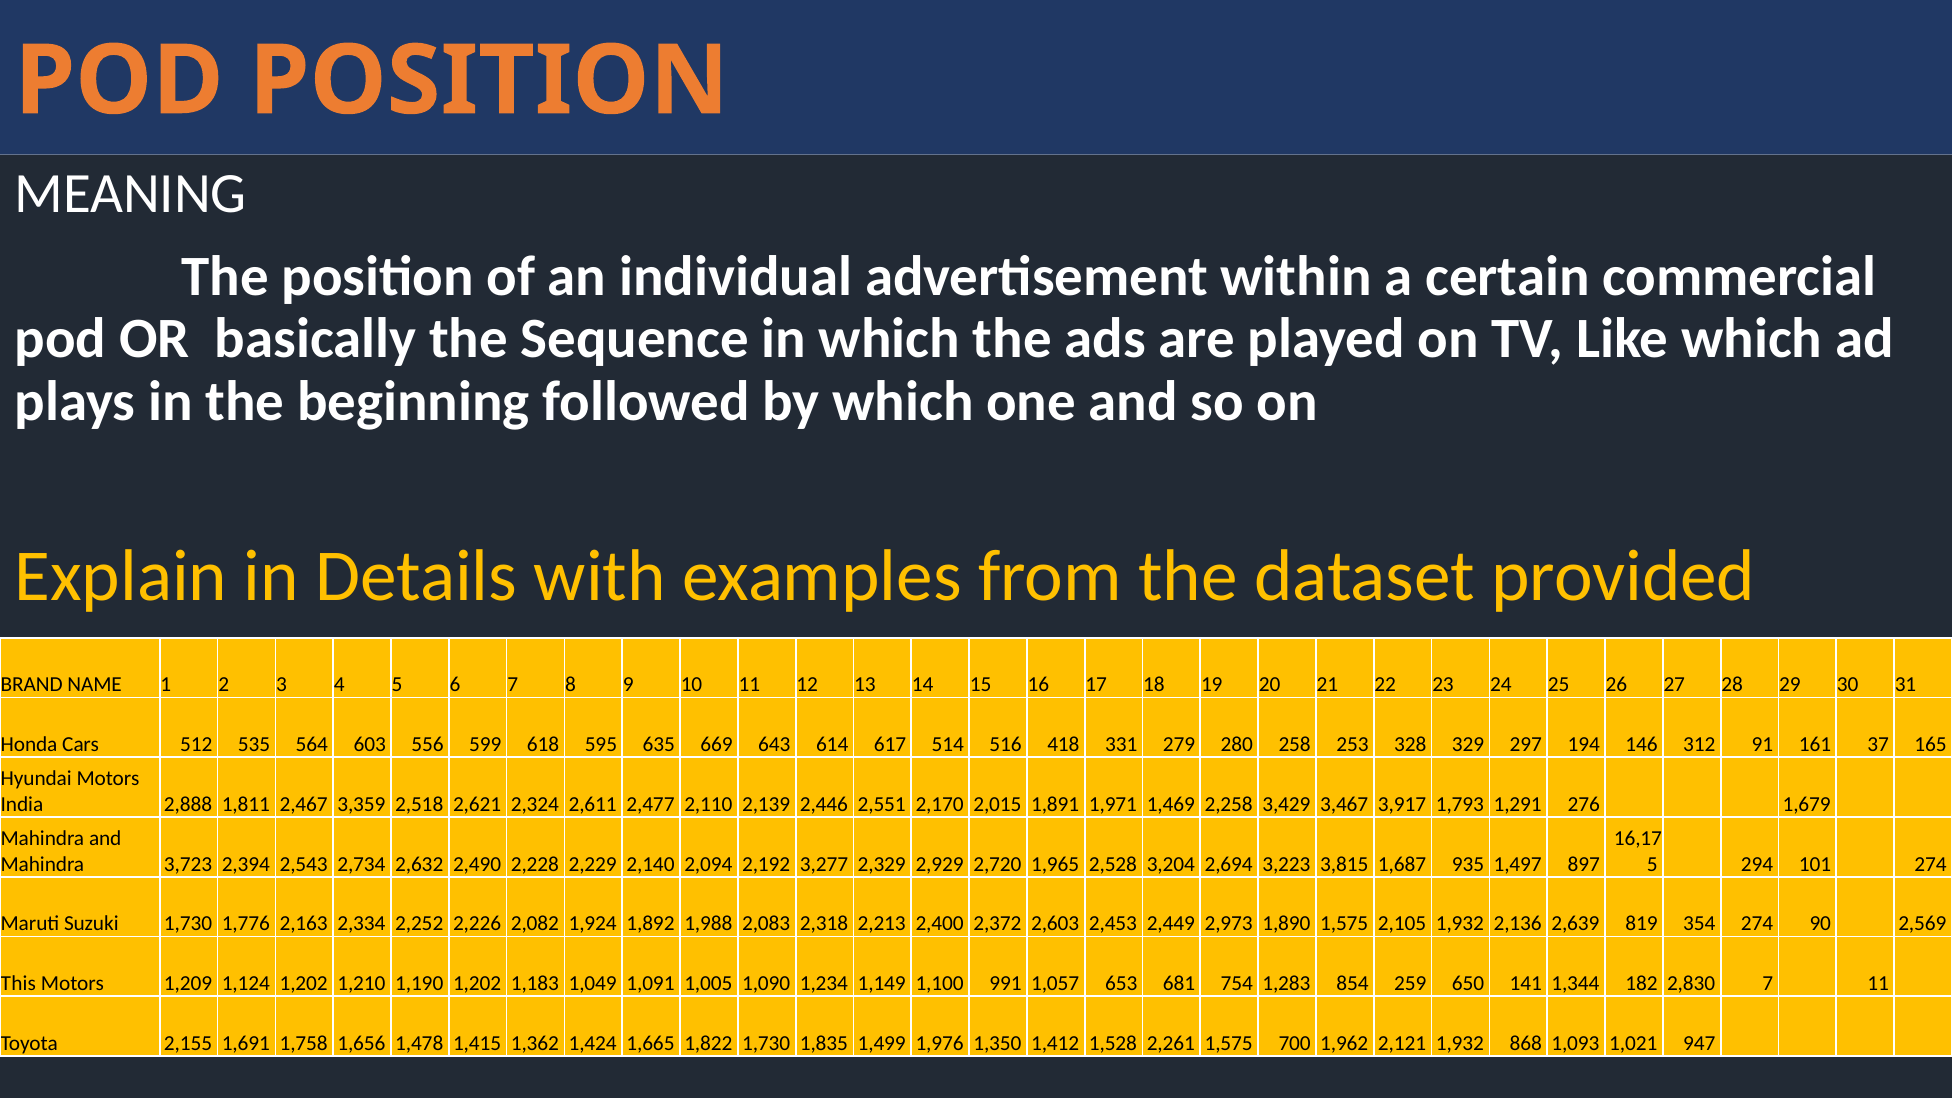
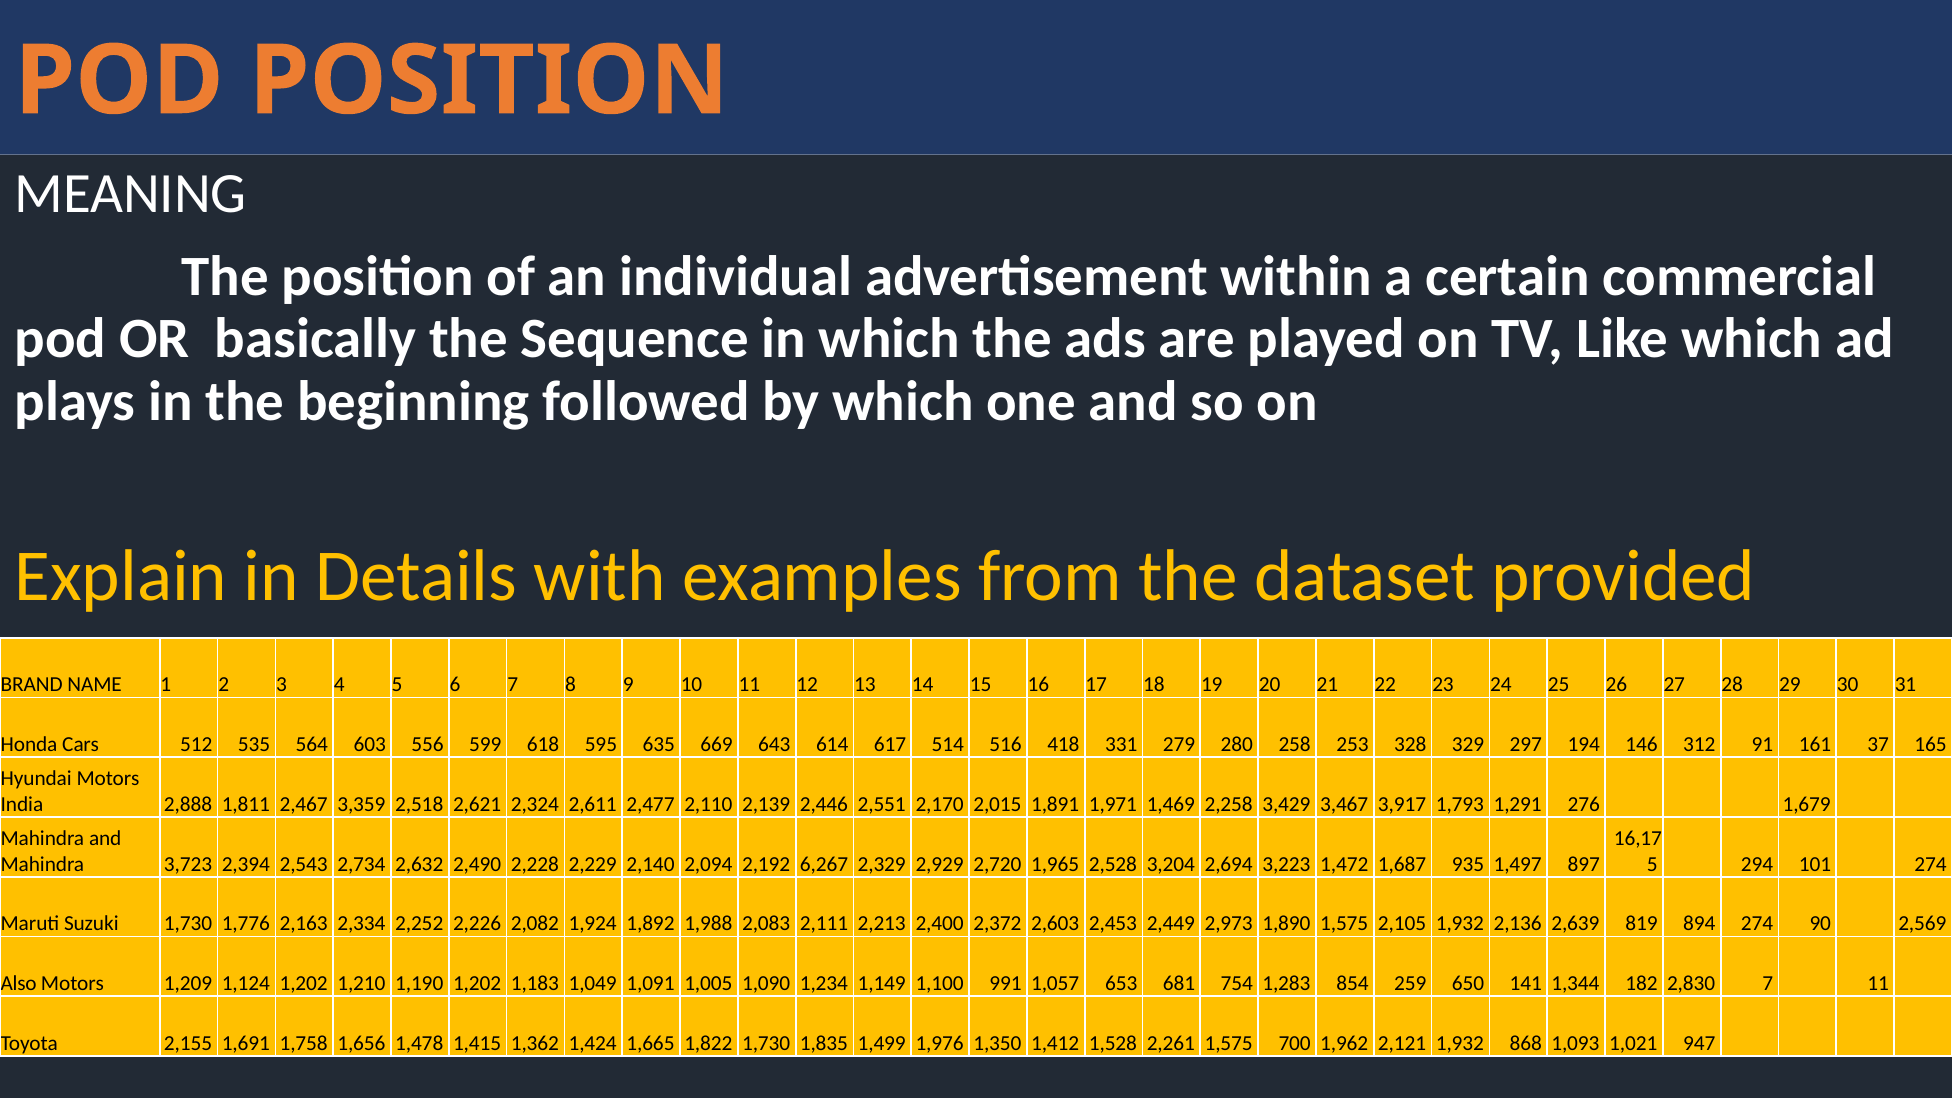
3,277: 3,277 -> 6,267
3,815: 3,815 -> 1,472
2,318: 2,318 -> 2,111
354: 354 -> 894
This: This -> Also
